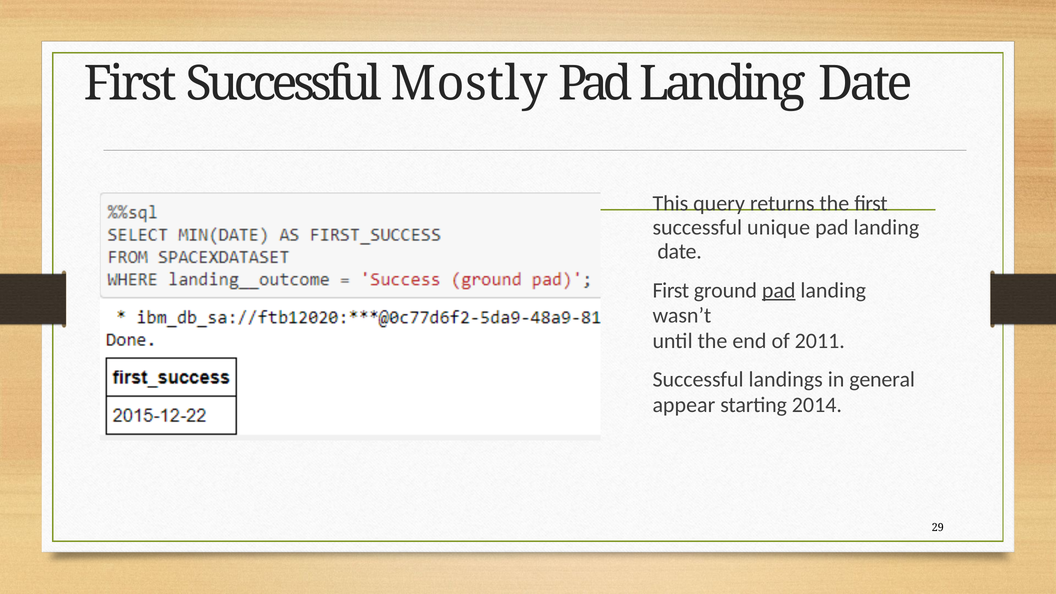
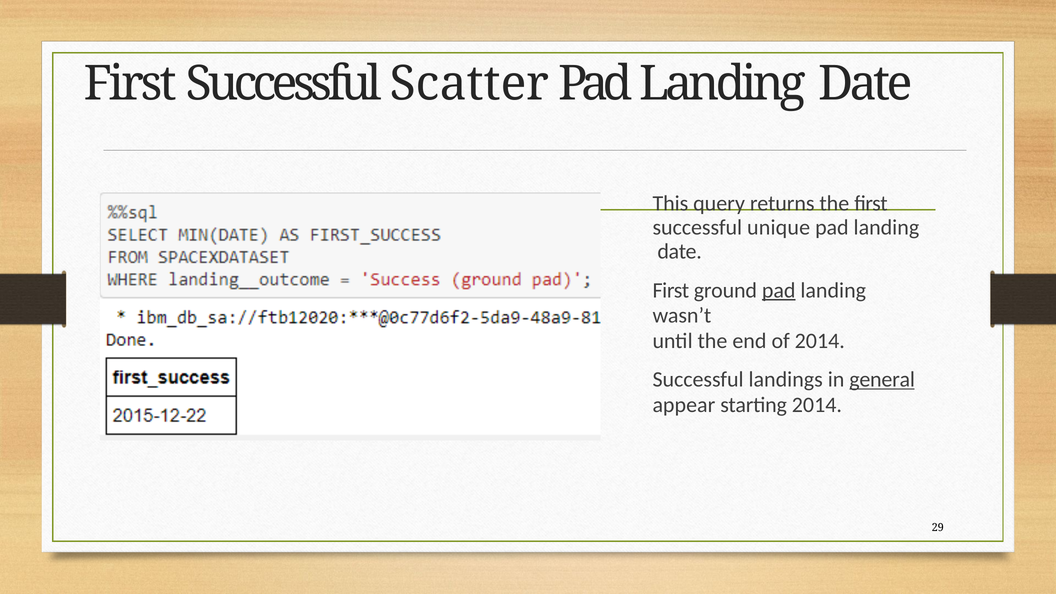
Mostly: Mostly -> Scatter
of 2011: 2011 -> 2014
general underline: none -> present
